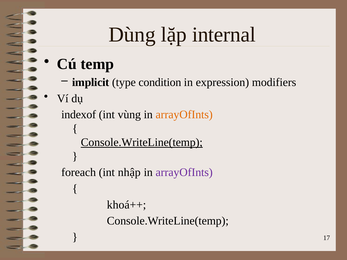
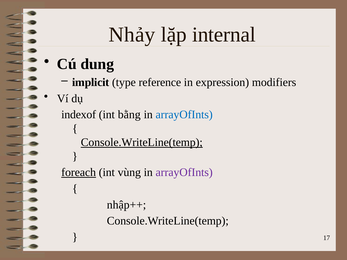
Dùng: Dùng -> Nhảy
temp: temp -> dung
condition: condition -> reference
vùng: vùng -> bằng
arrayOfInts at (184, 115) colour: orange -> blue
foreach underline: none -> present
nhập: nhập -> vùng
khoá++: khoá++ -> nhập++
